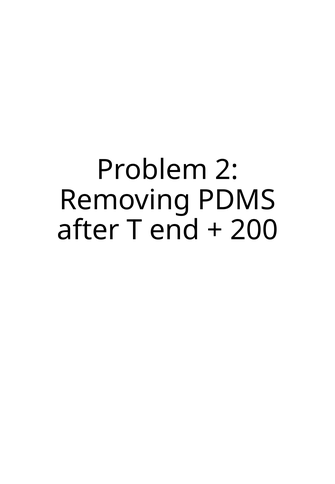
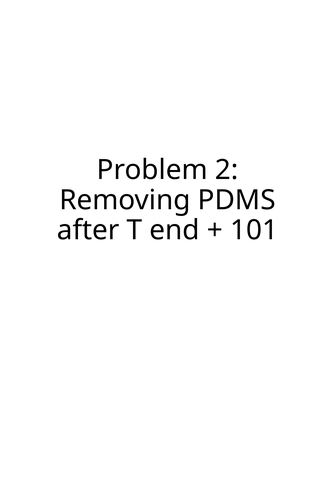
200: 200 -> 101
